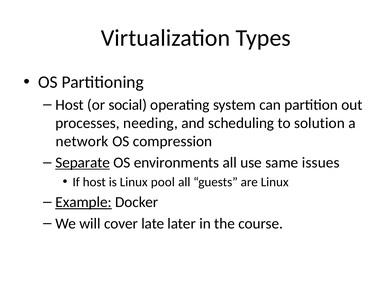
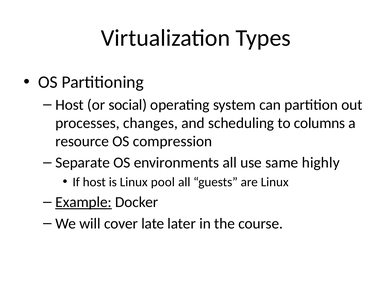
needing: needing -> changes
solution: solution -> columns
network: network -> resource
Separate underline: present -> none
issues: issues -> highly
